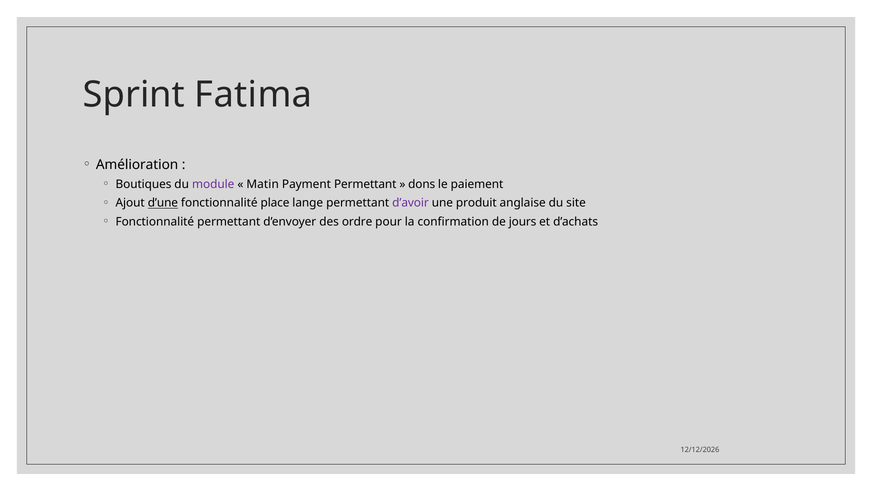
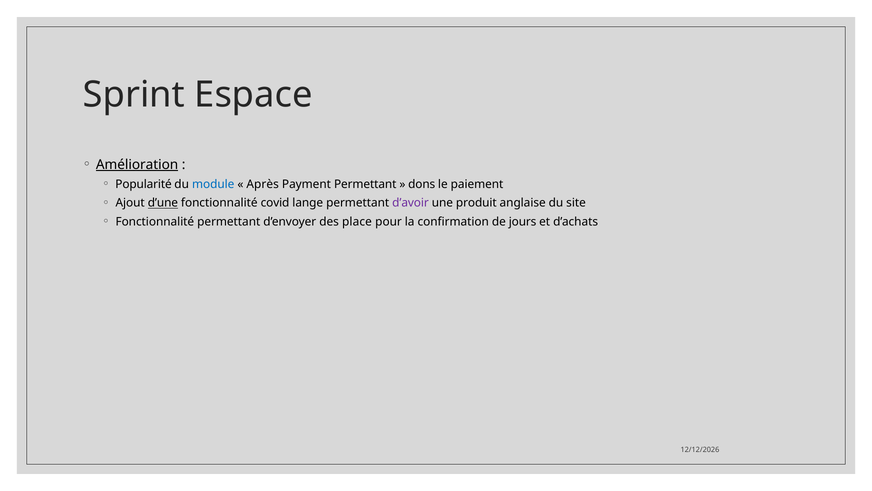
Fatima: Fatima -> Espace
Amélioration underline: none -> present
Boutiques: Boutiques -> Popularité
module colour: purple -> blue
Matin: Matin -> Après
place: place -> covid
ordre: ordre -> place
